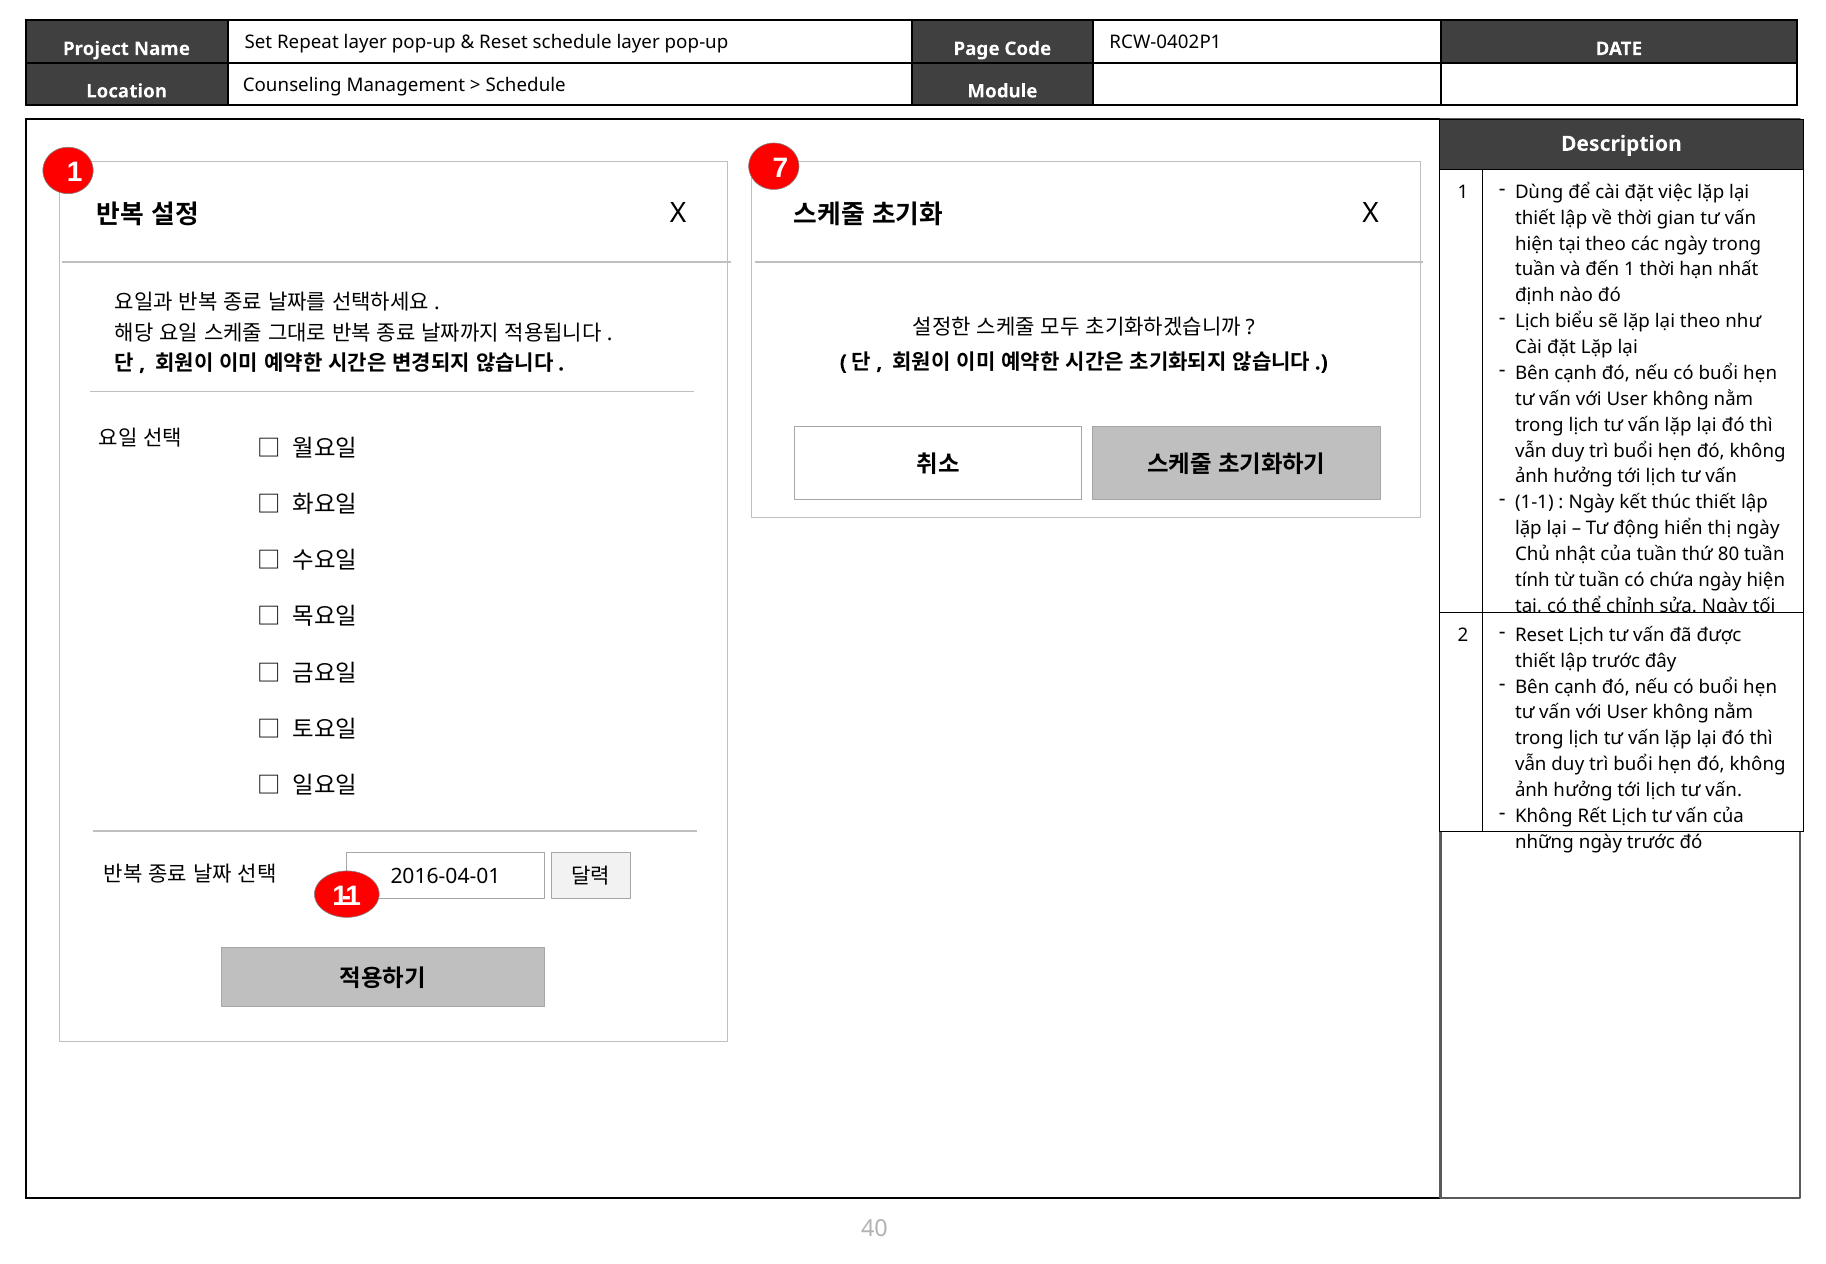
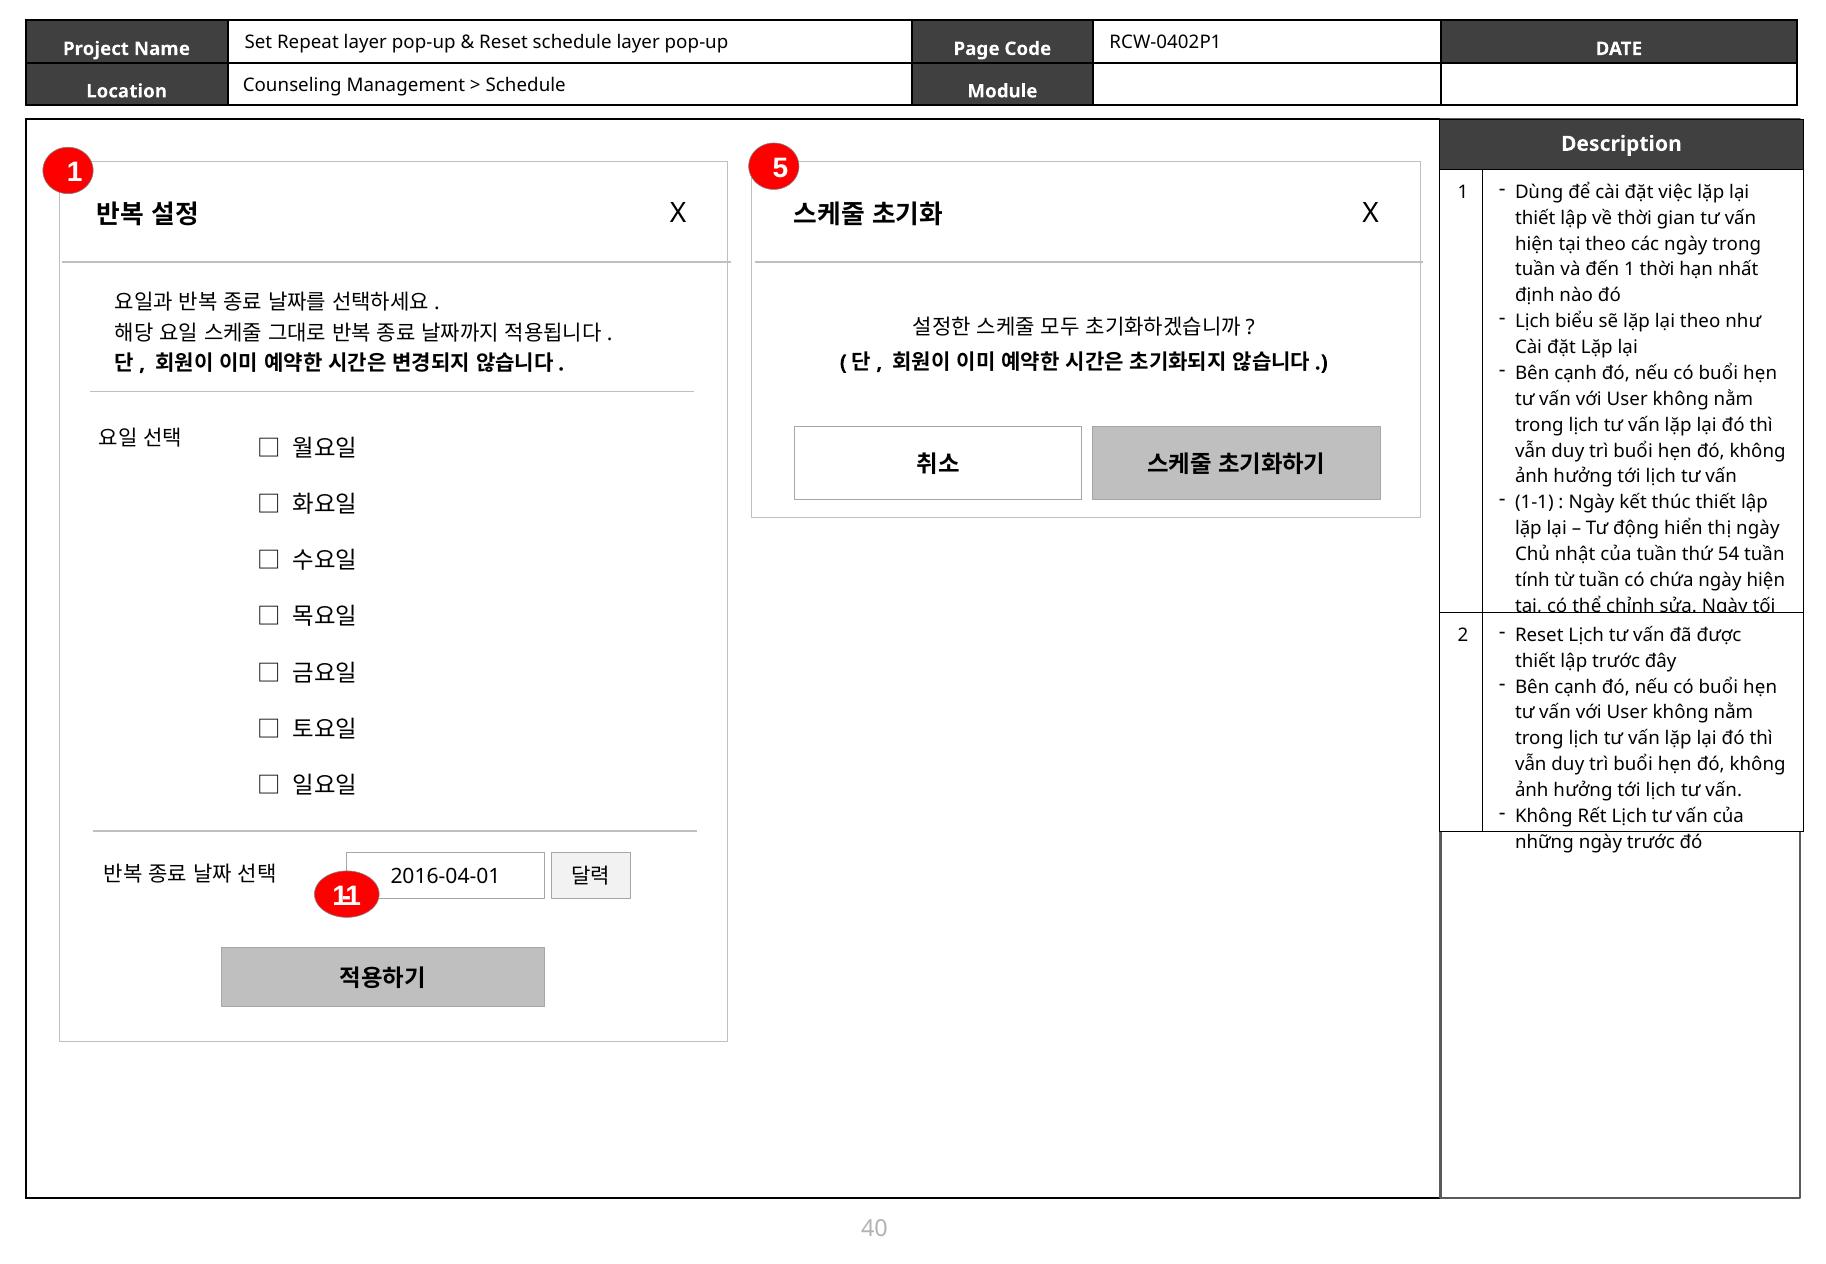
7: 7 -> 5
80: 80 -> 54
